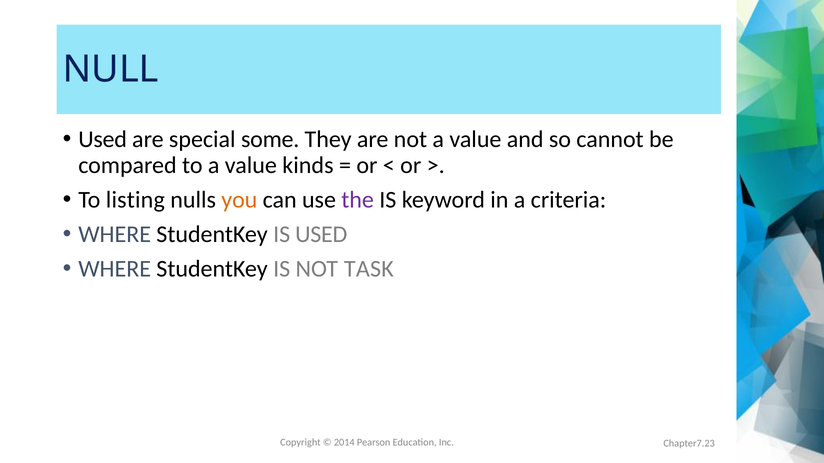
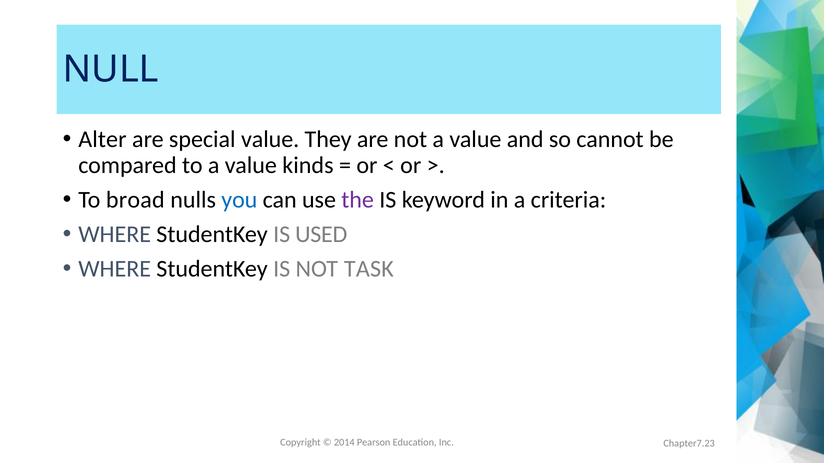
Used at (103, 139): Used -> Alter
special some: some -> value
listing: listing -> broad
you colour: orange -> blue
